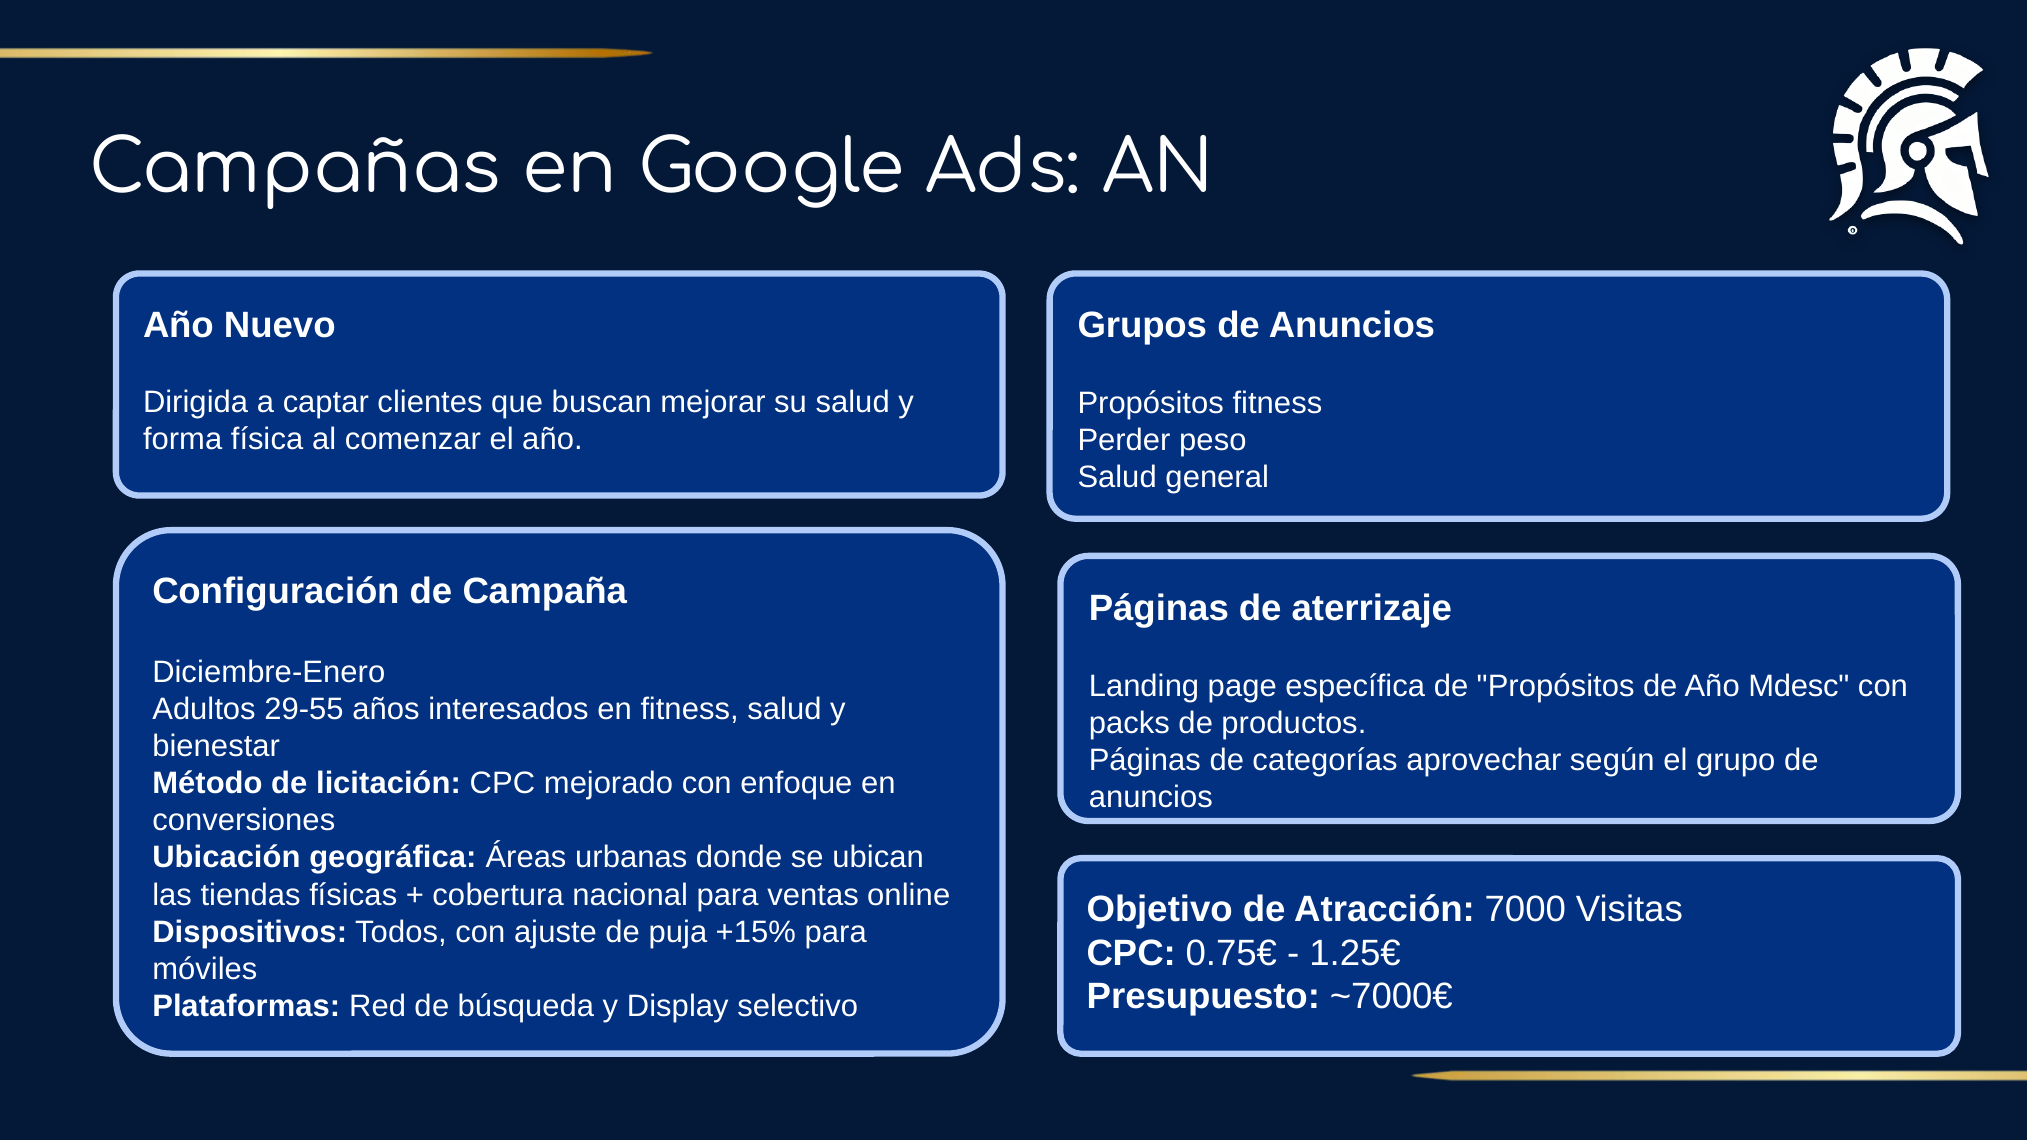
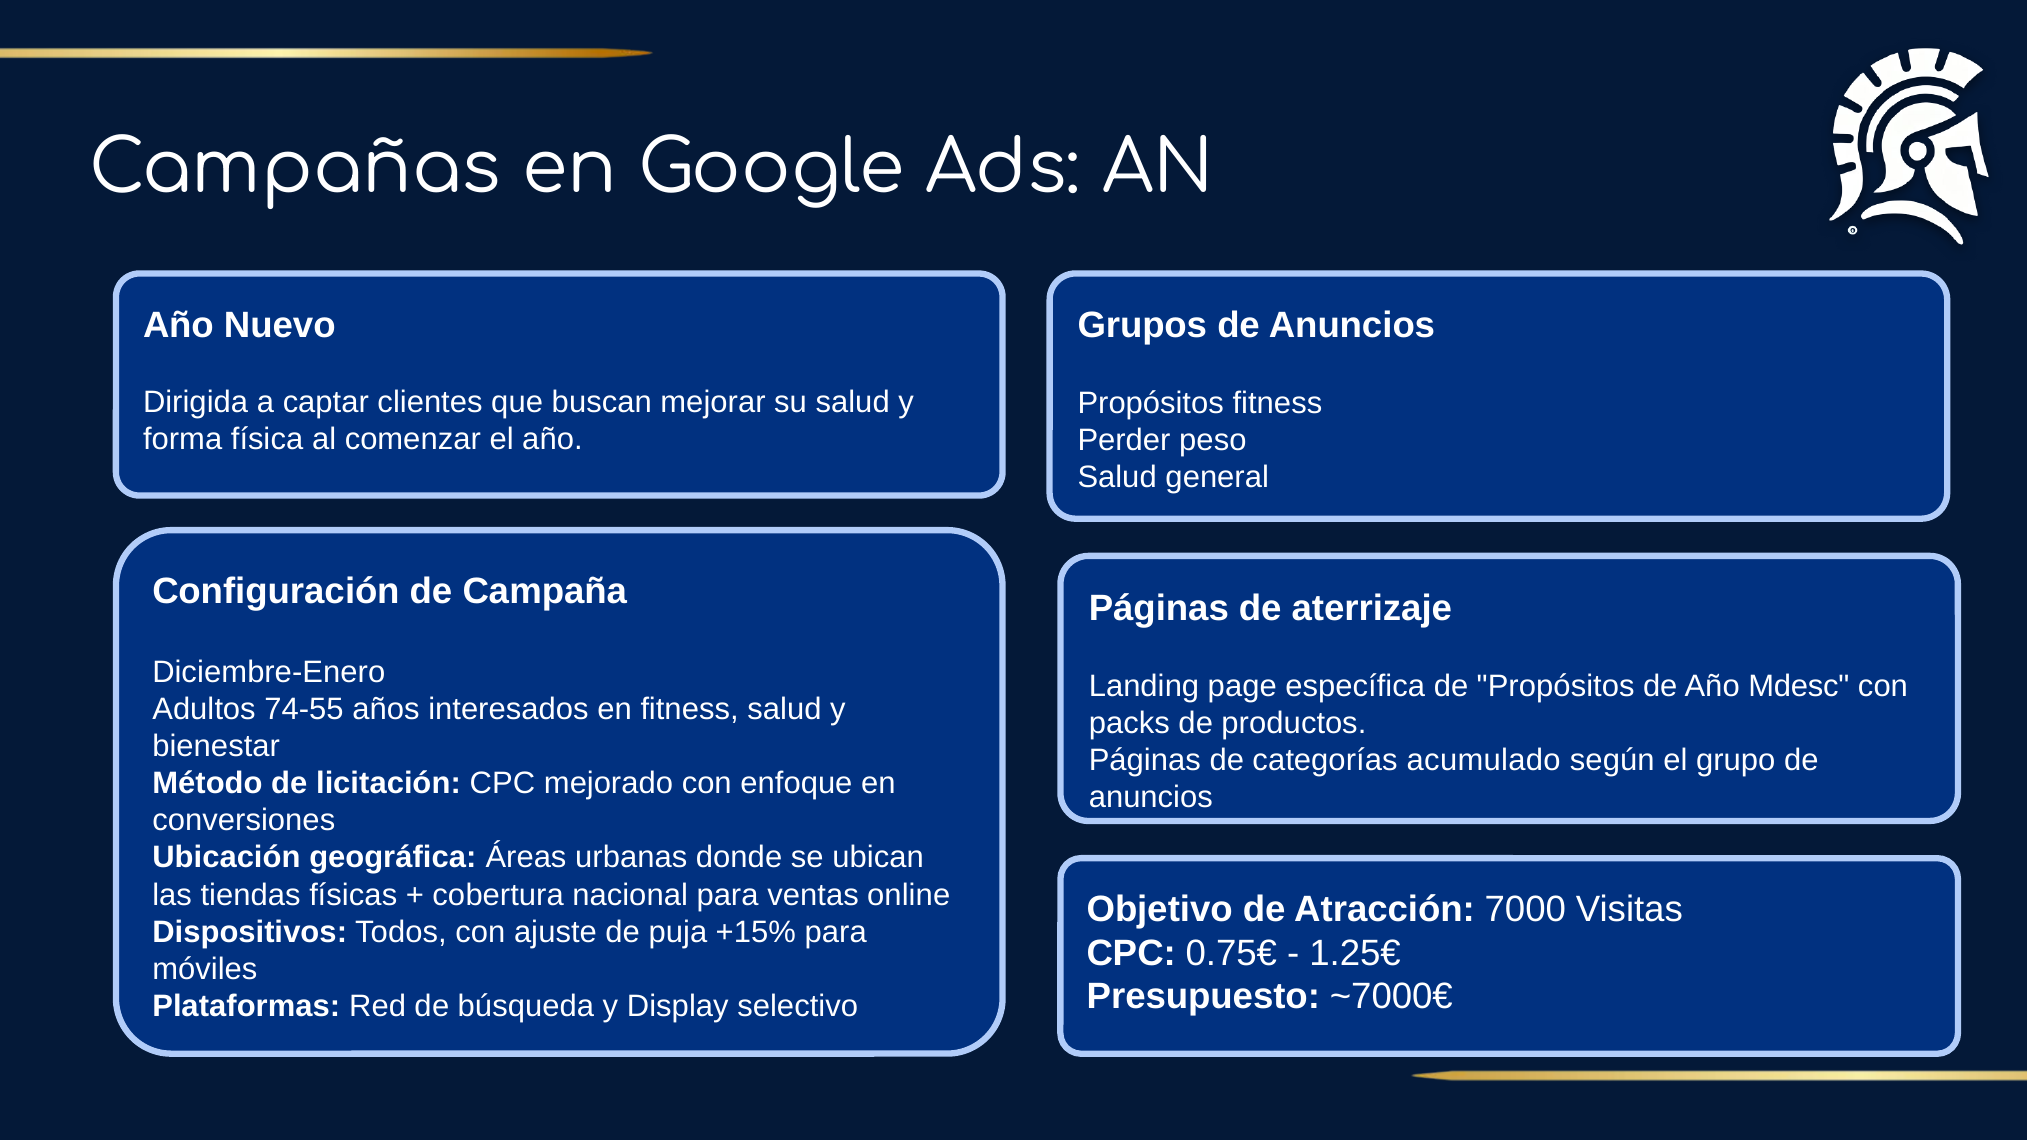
29-55: 29-55 -> 74-55
aprovechar: aprovechar -> acumulado
